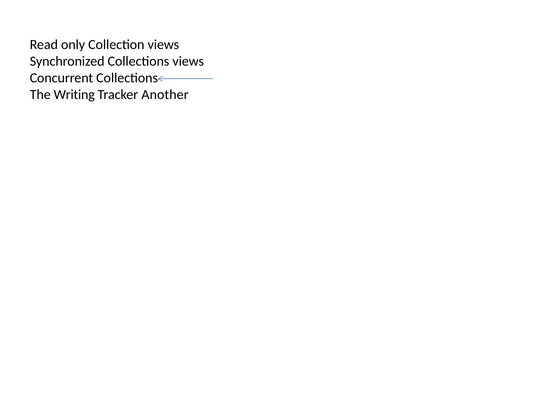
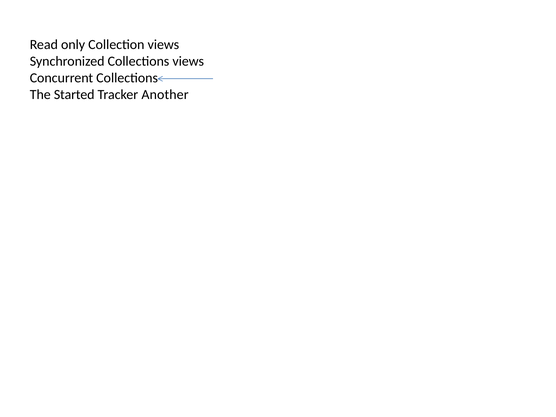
Writing: Writing -> Started
